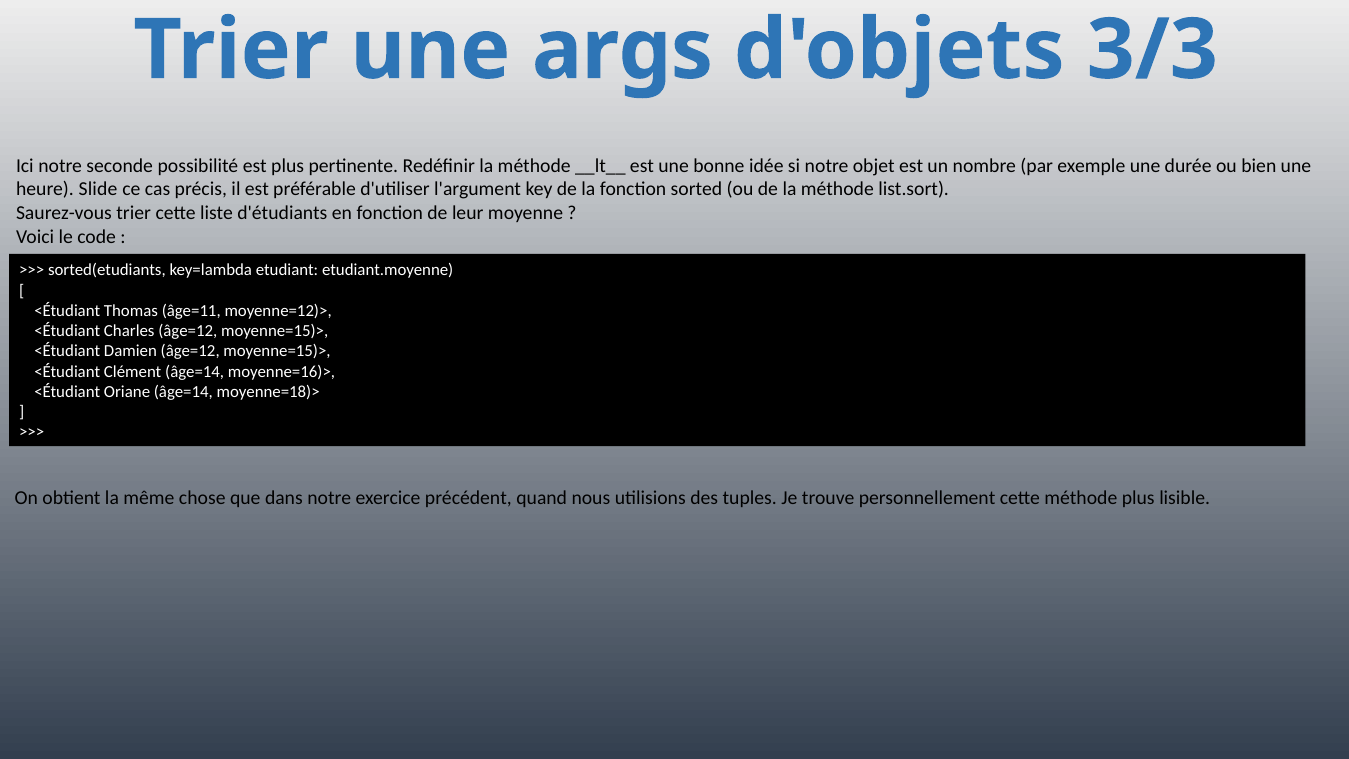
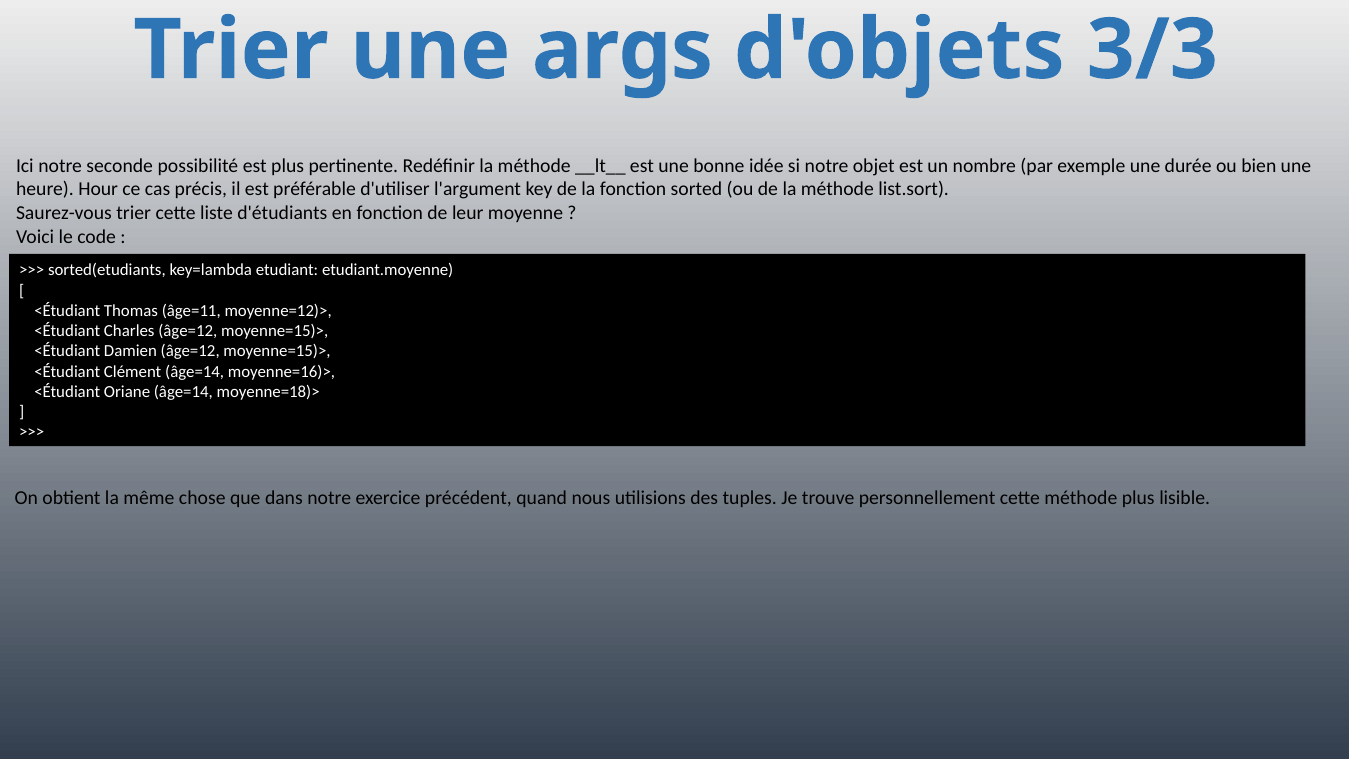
Slide: Slide -> Hour
